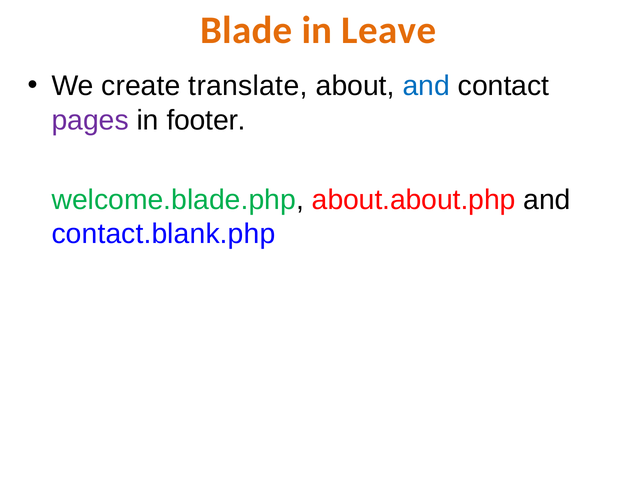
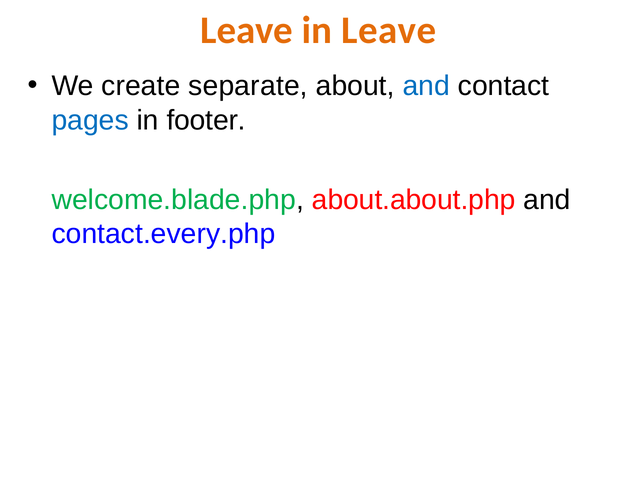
Blade at (246, 30): Blade -> Leave
translate: translate -> separate
pages colour: purple -> blue
contact.blank.php: contact.blank.php -> contact.every.php
